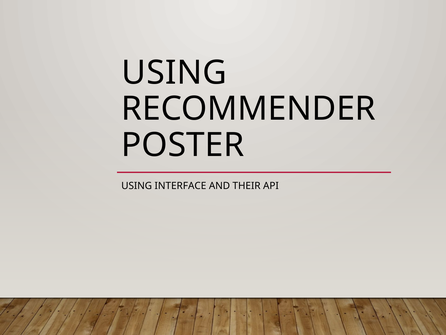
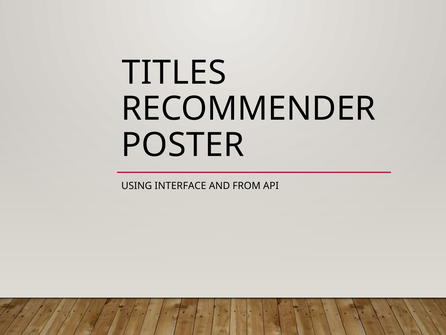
USING at (174, 73): USING -> TITLES
THEIR: THEIR -> FROM
